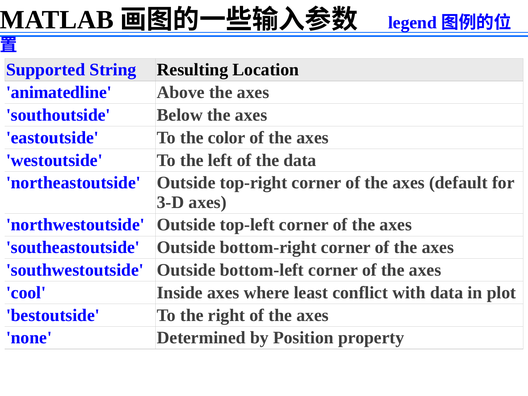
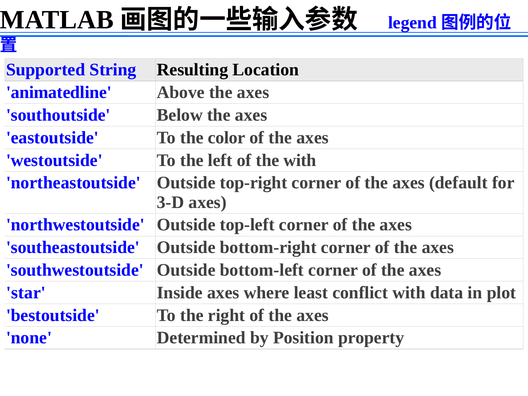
the data: data -> with
cool: cool -> star
